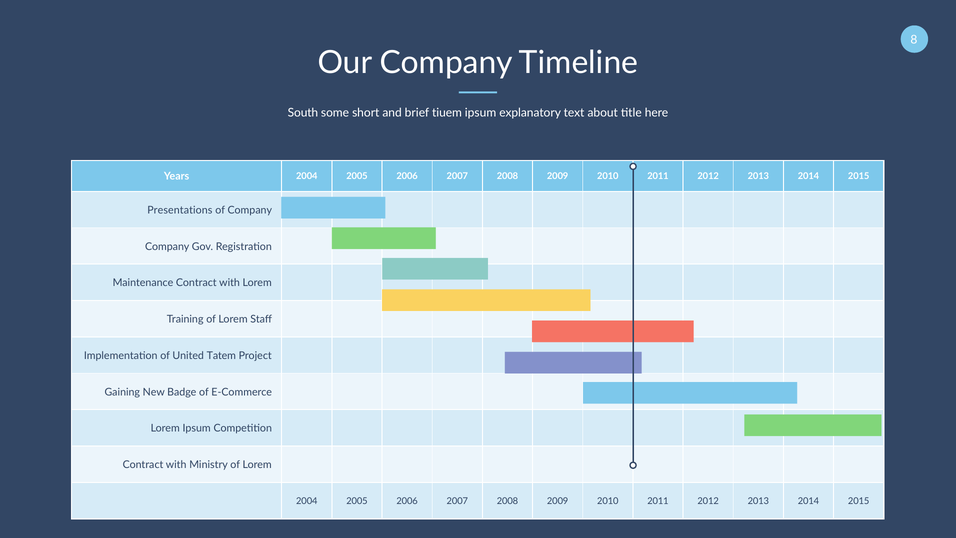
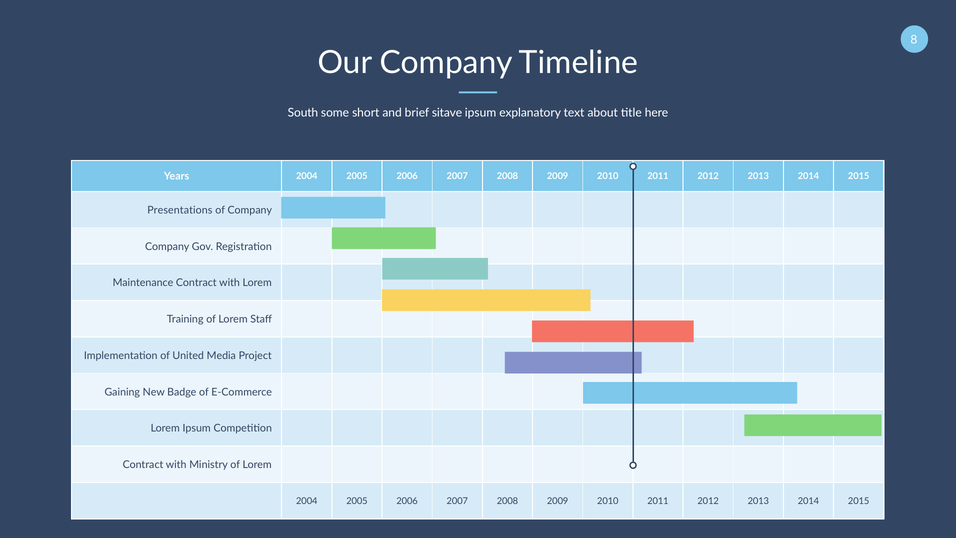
tiuem: tiuem -> sitave
Tatem: Tatem -> Media
